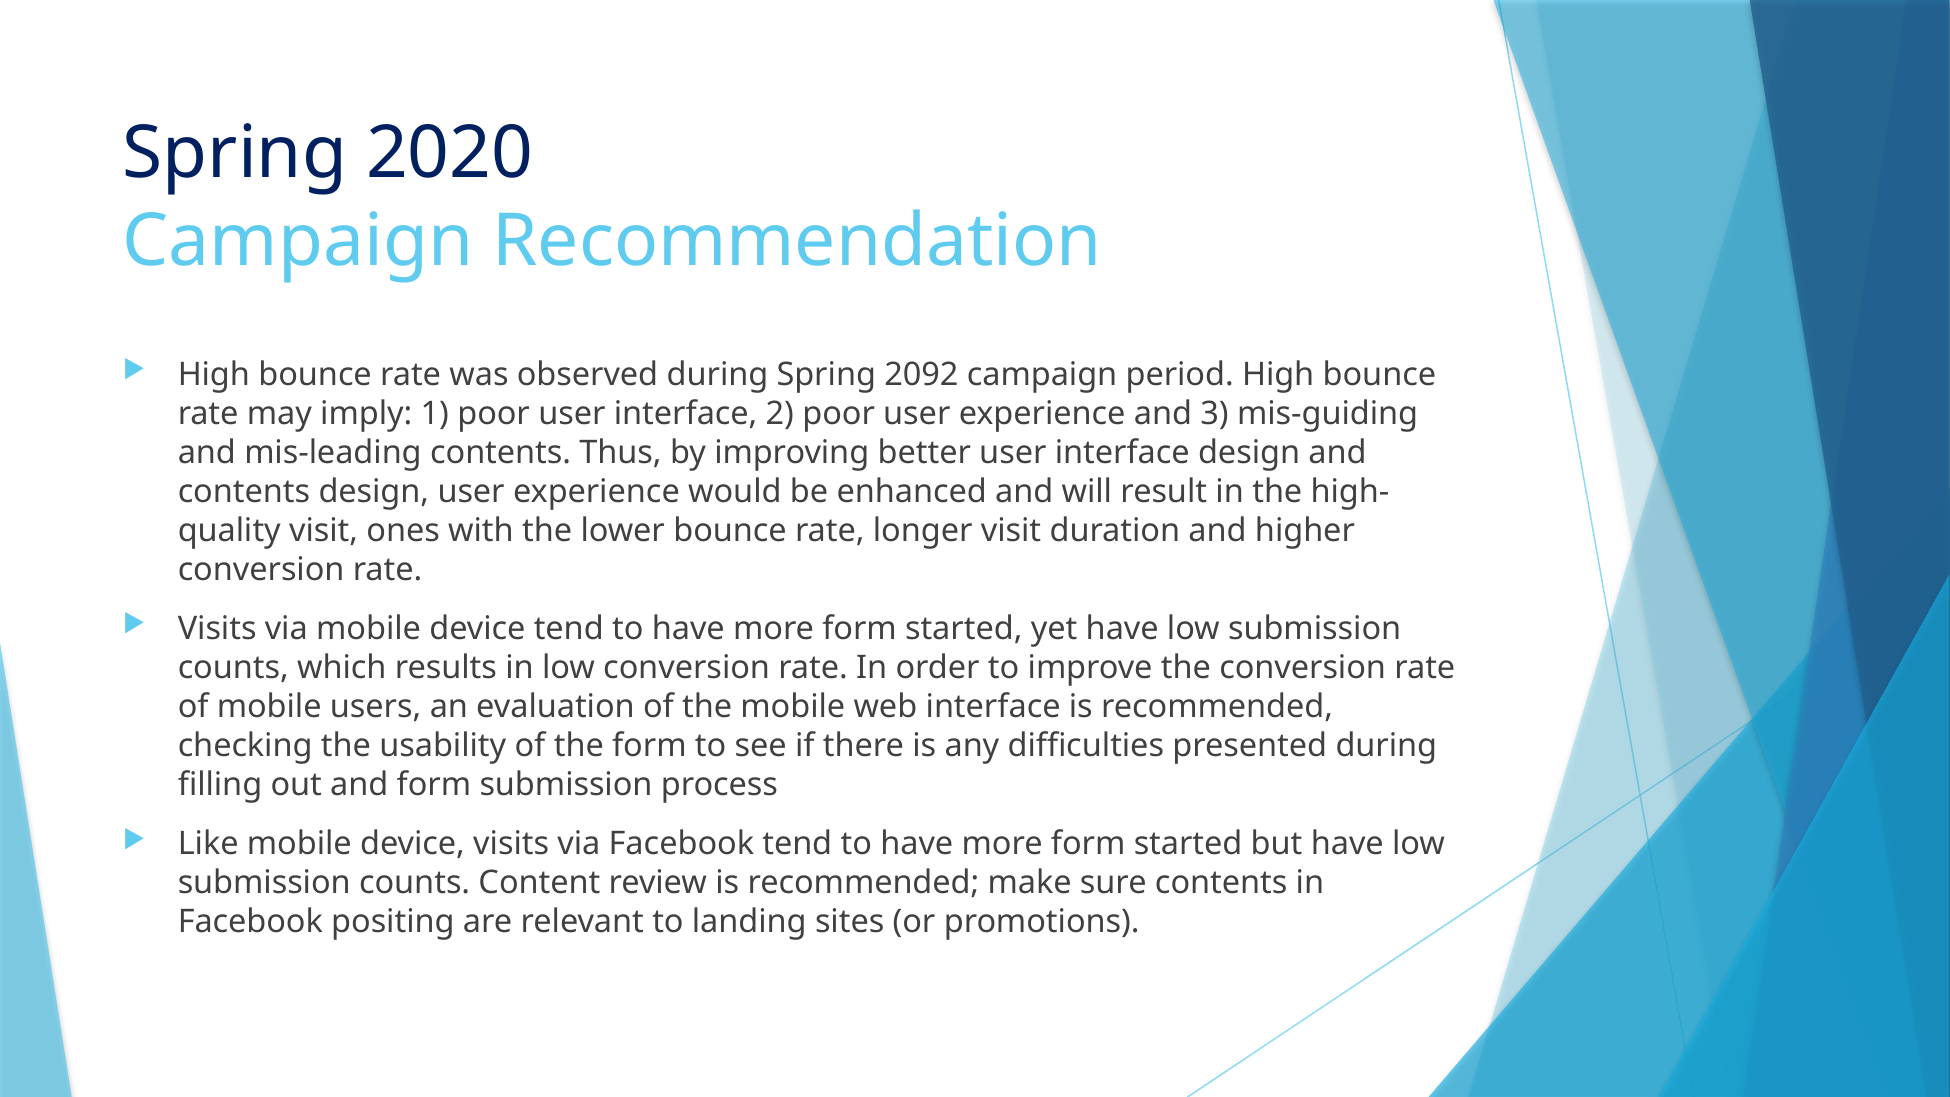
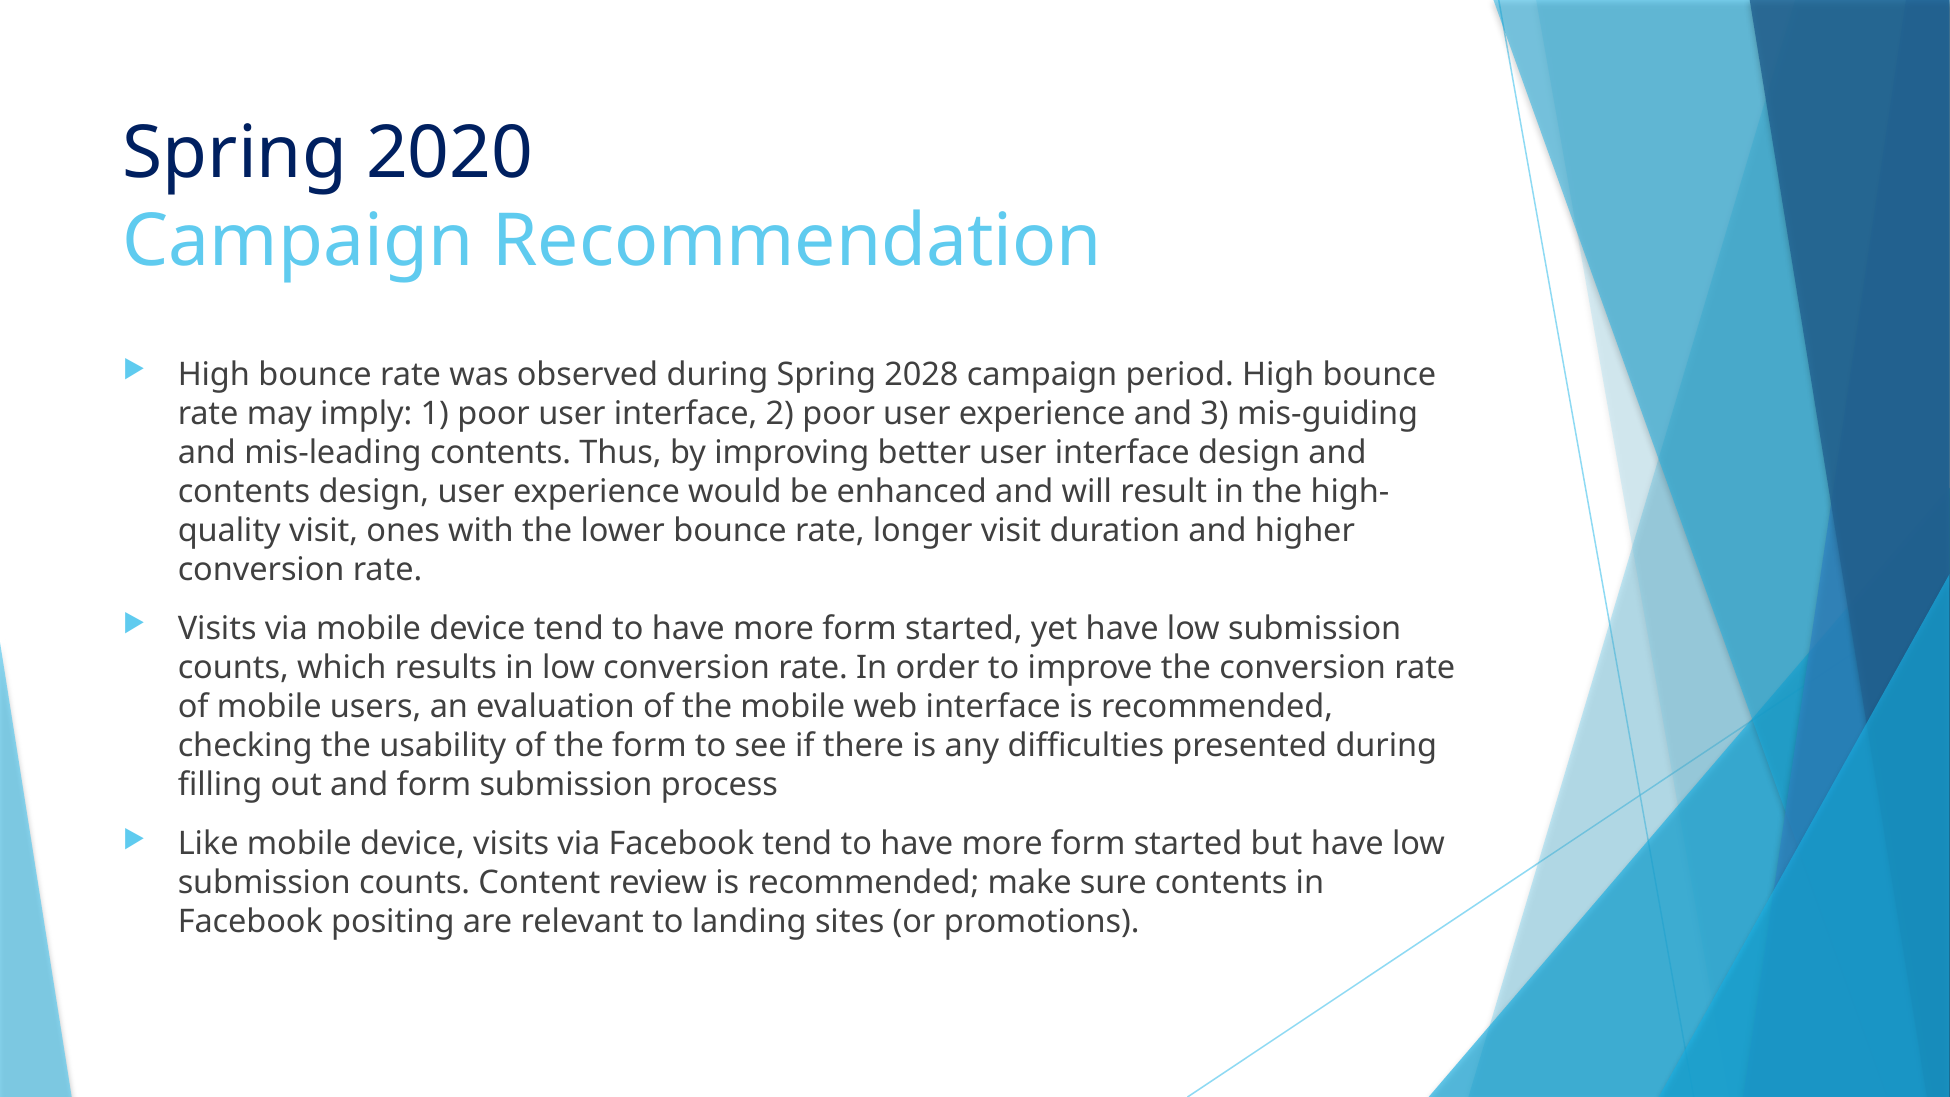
2092: 2092 -> 2028
